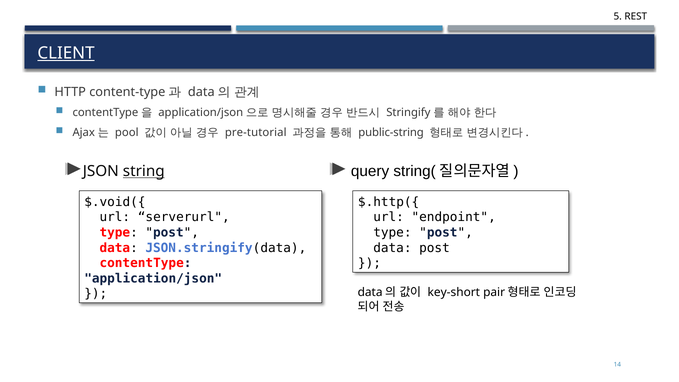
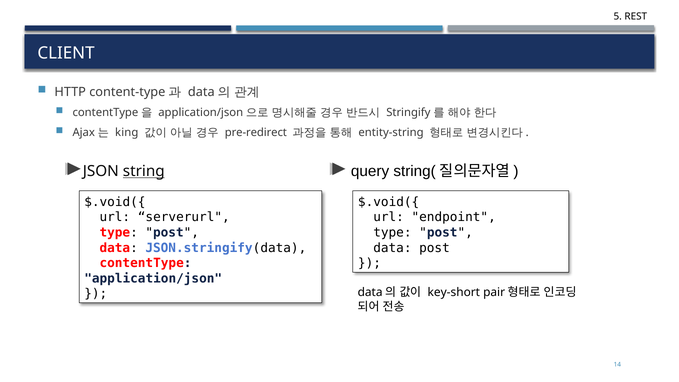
CLIENT underline: present -> none
pool: pool -> king
pre-tutorial: pre-tutorial -> pre-redirect
public-string: public-string -> entity-string
$.http({ at (389, 202): $.http({ -> $.void({
